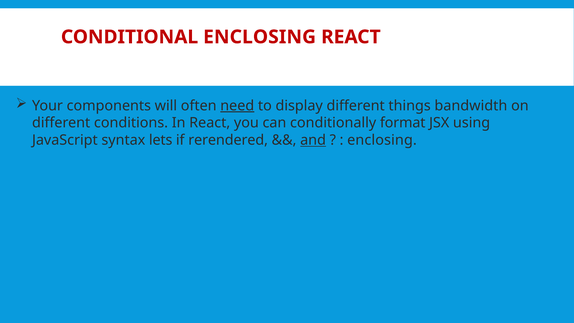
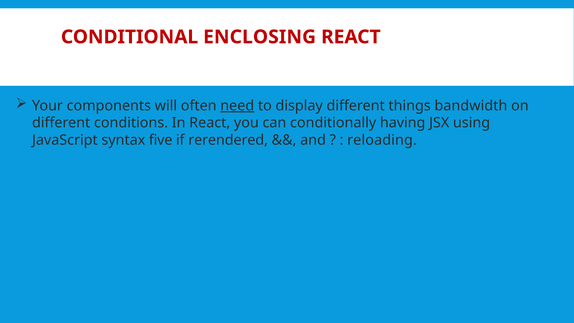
format: format -> having
lets: lets -> five
and underline: present -> none
enclosing at (382, 140): enclosing -> reloading
